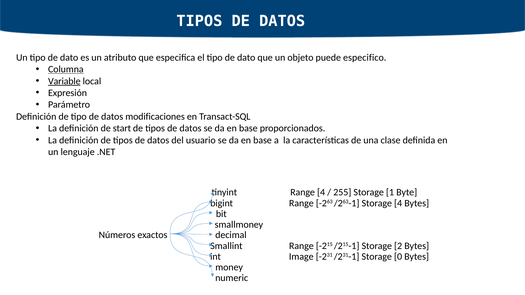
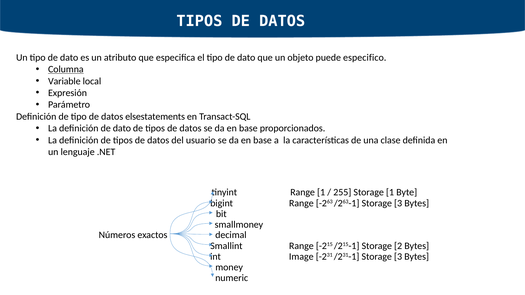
Variable underline: present -> none
modificaciones: modificaciones -> elsestatements
definición de start: start -> dato
Range 4: 4 -> 1
/263-1 Storage 4: 4 -> 3
/231-1 Storage 0: 0 -> 3
